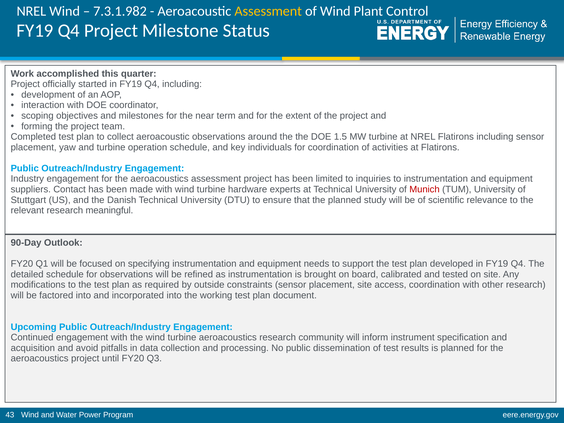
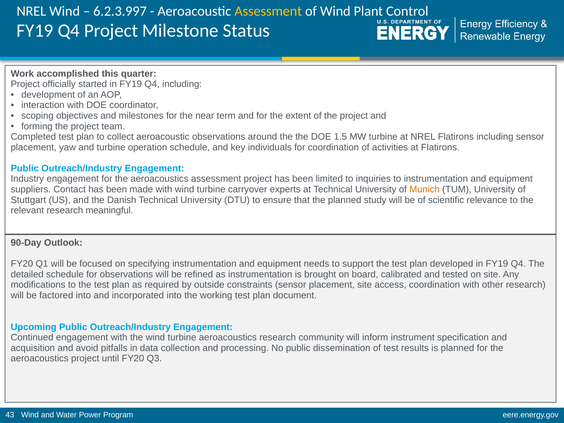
7.3.1.982: 7.3.1.982 -> 6.2.3.997
hardware: hardware -> carryover
Munich colour: red -> orange
